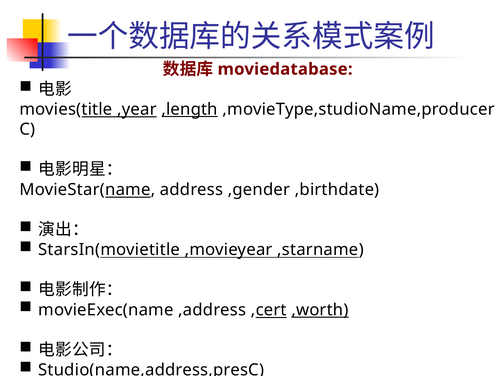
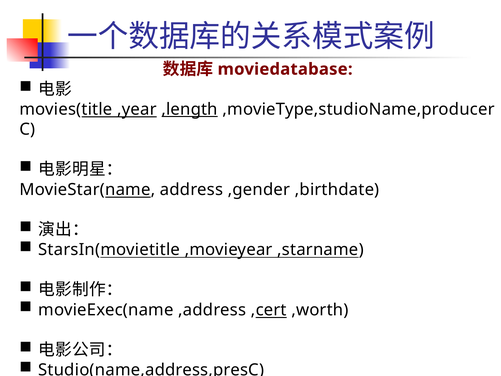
,worth underline: present -> none
